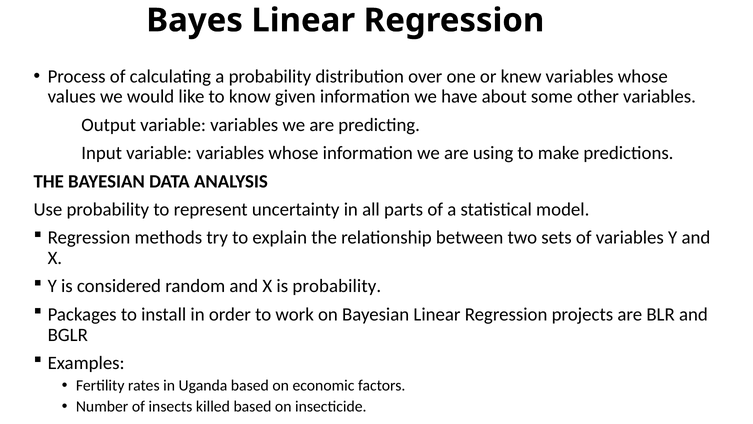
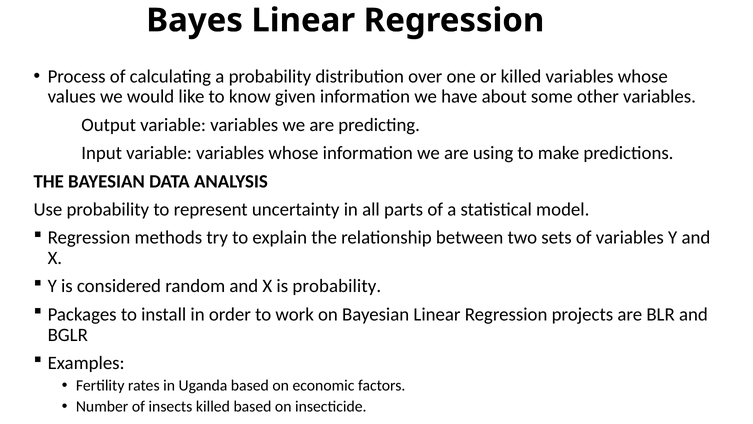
or knew: knew -> killed
